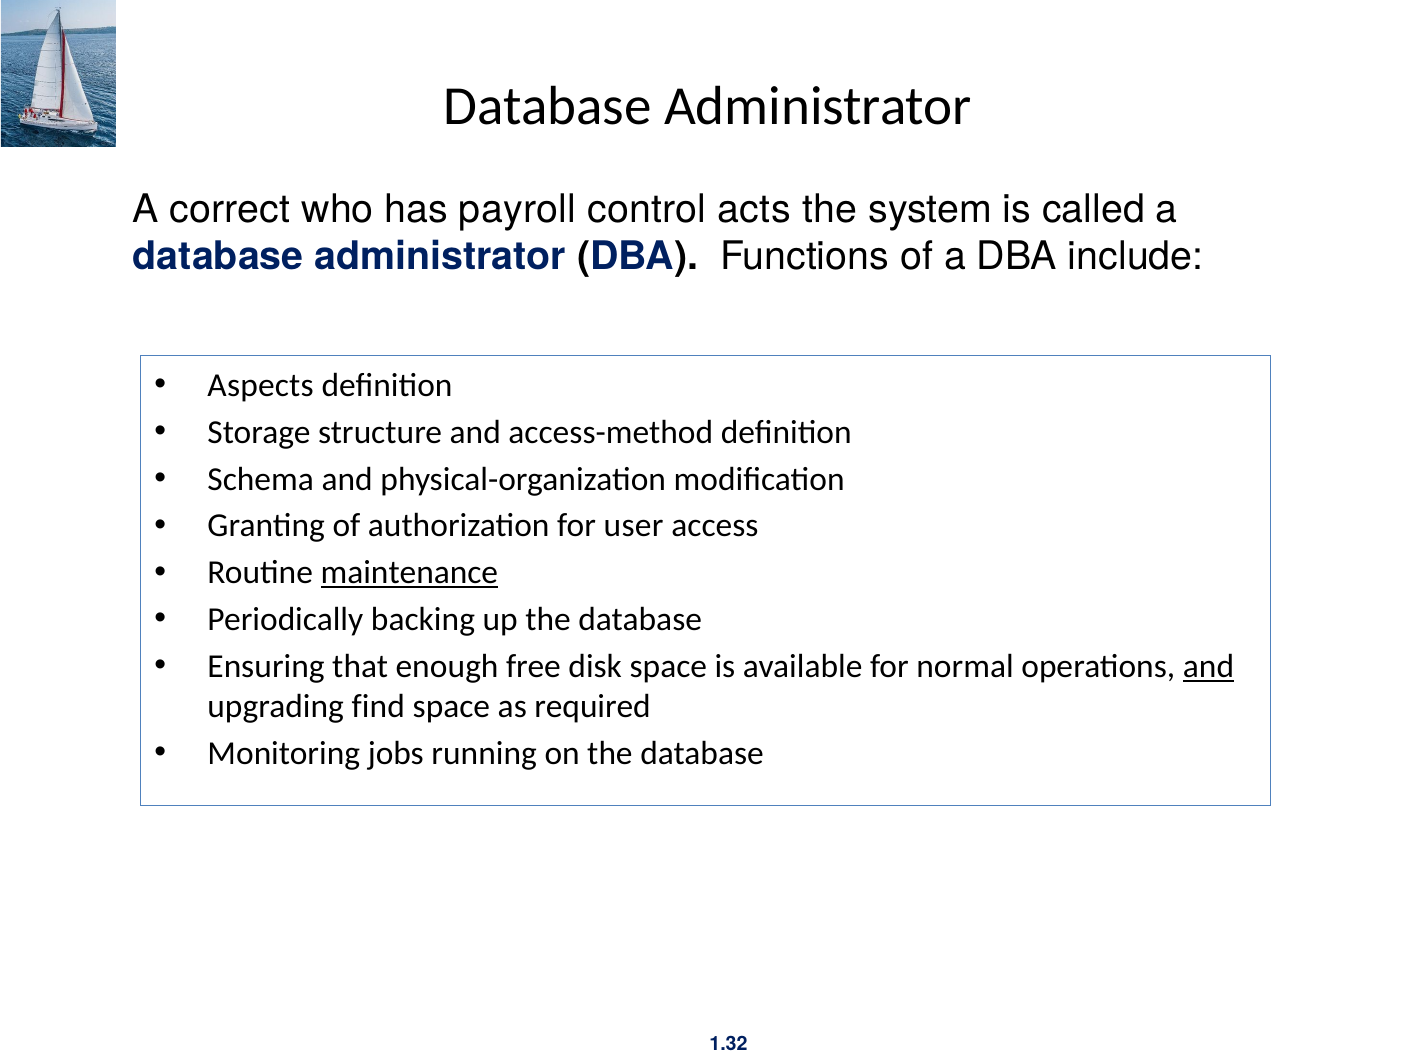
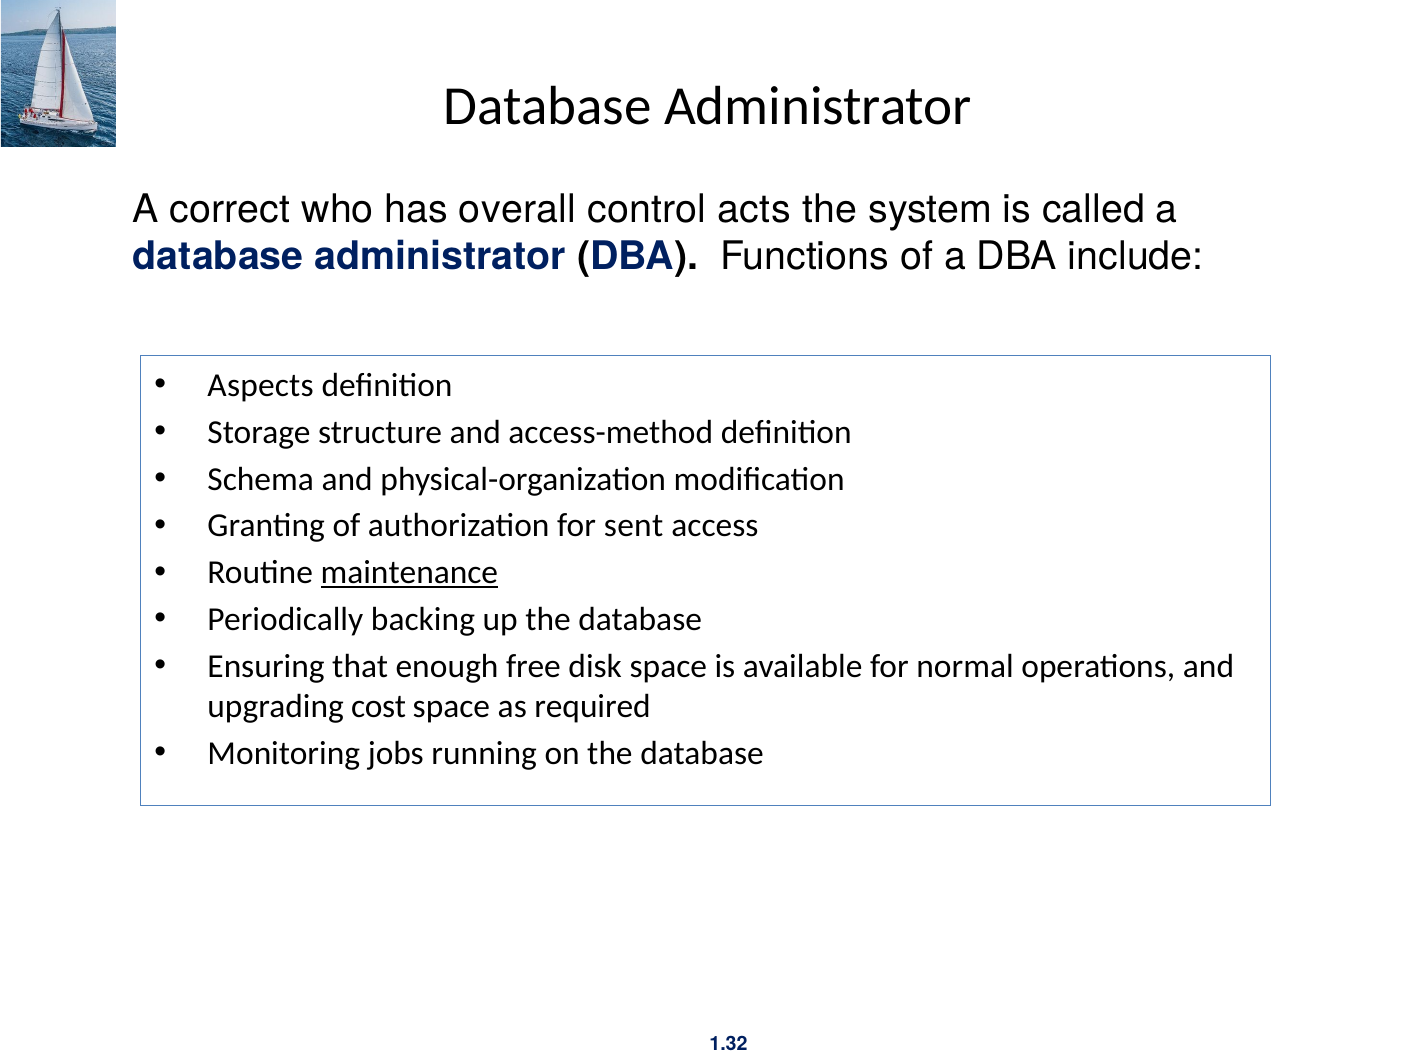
payroll: payroll -> overall
user: user -> sent
and at (1209, 666) underline: present -> none
find: find -> cost
